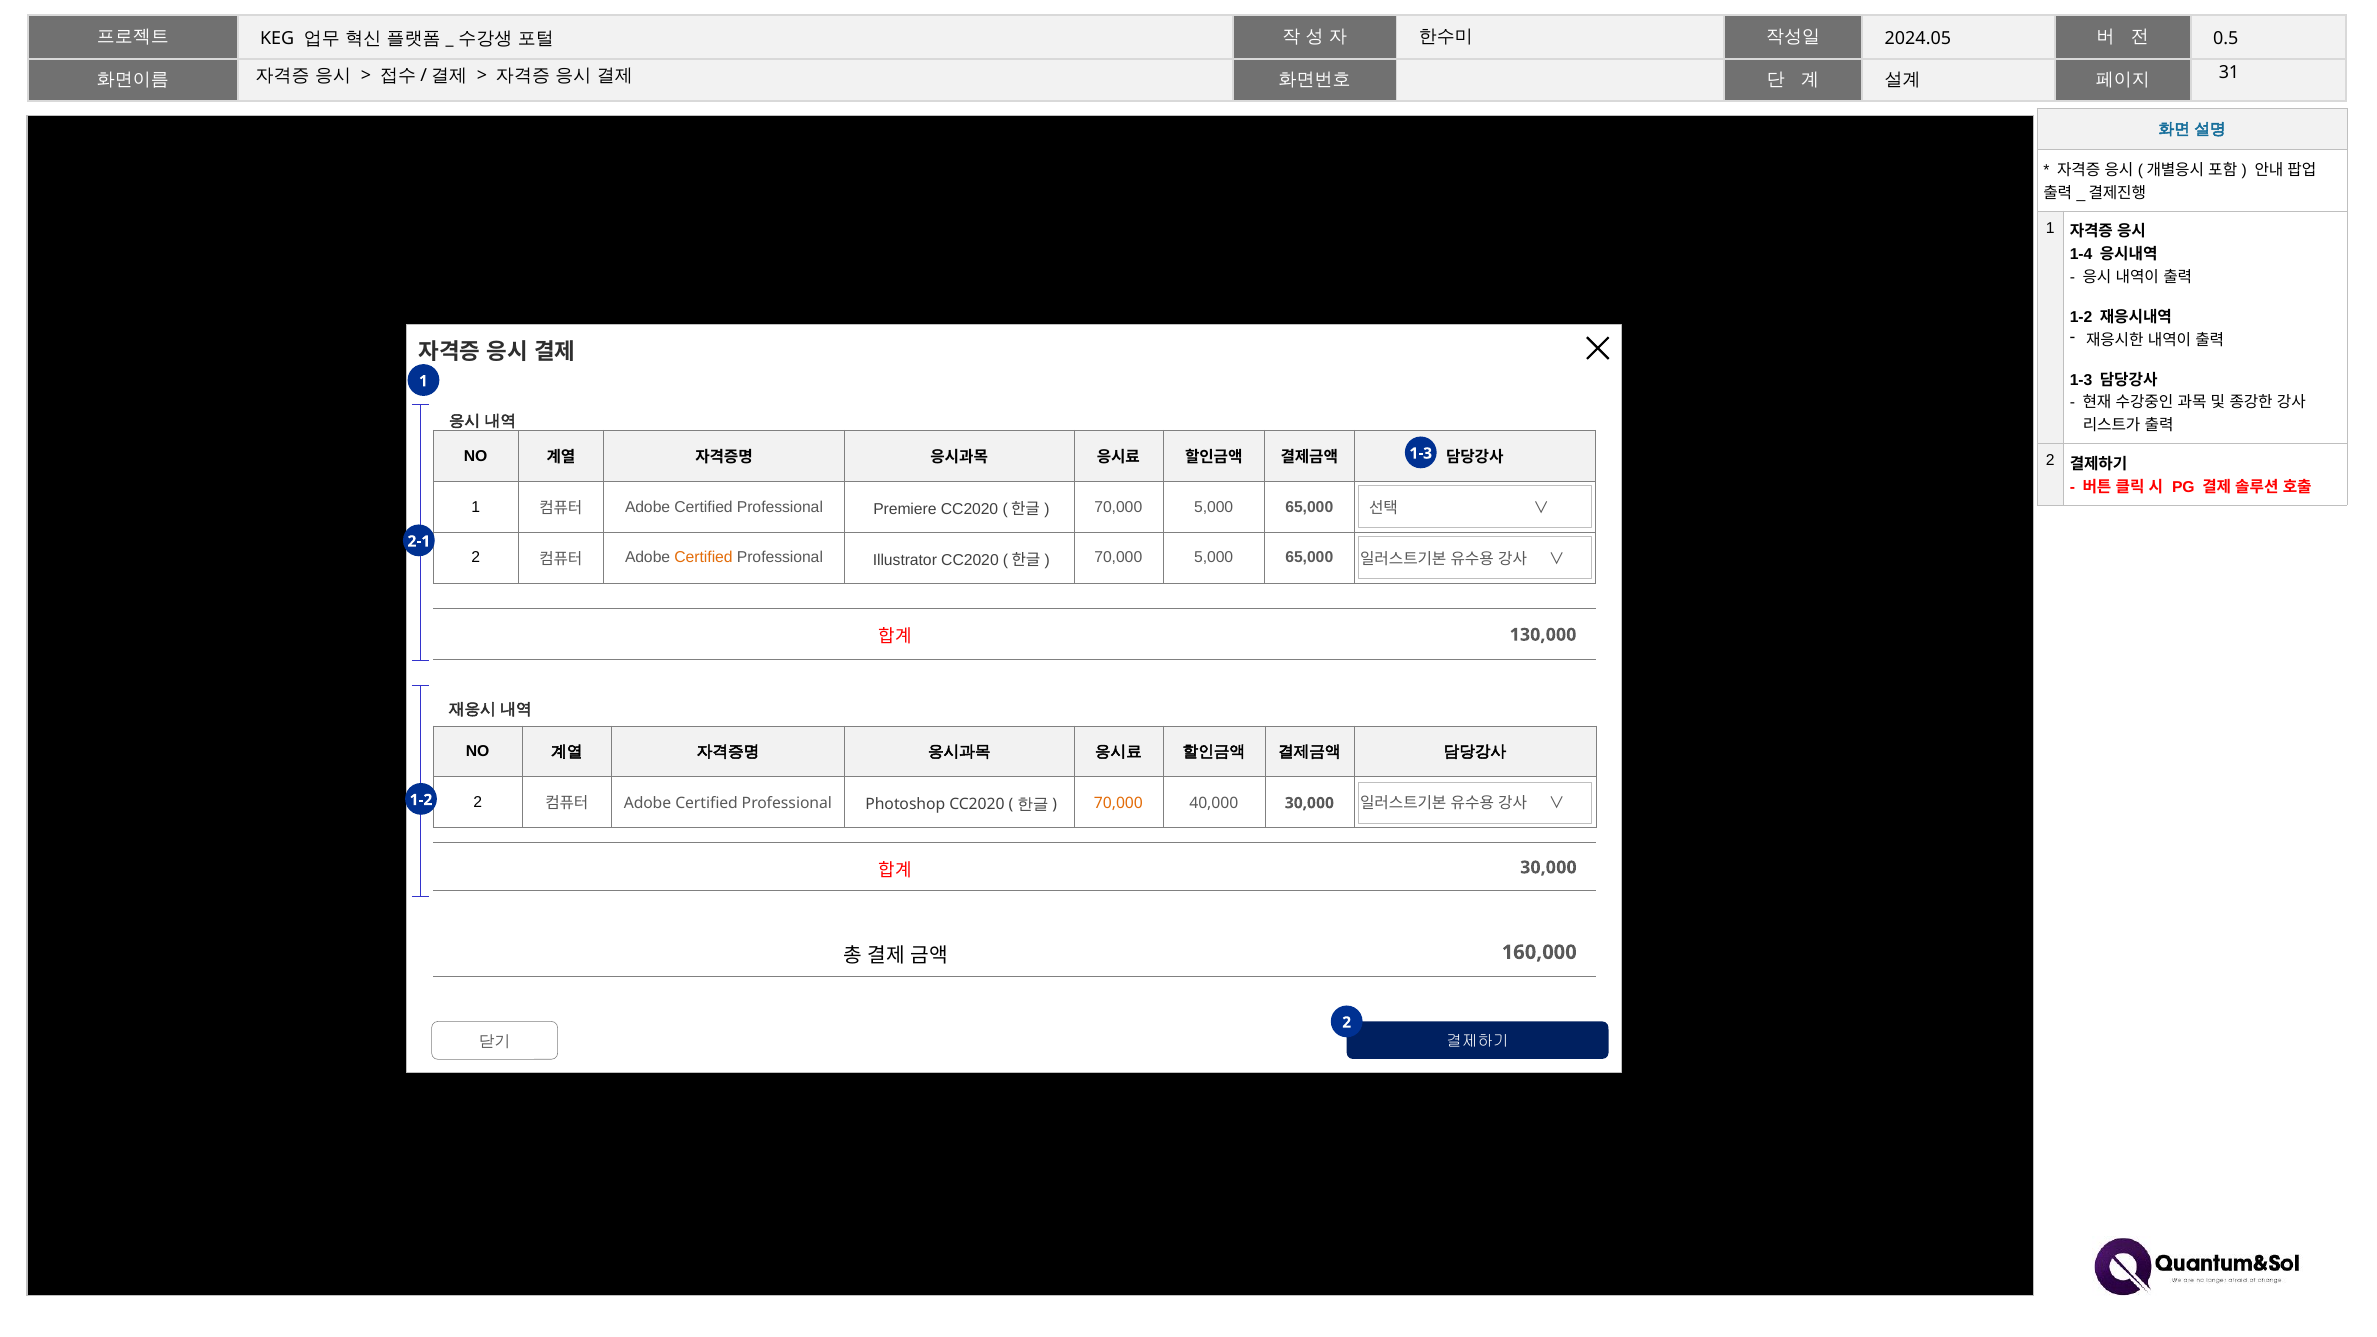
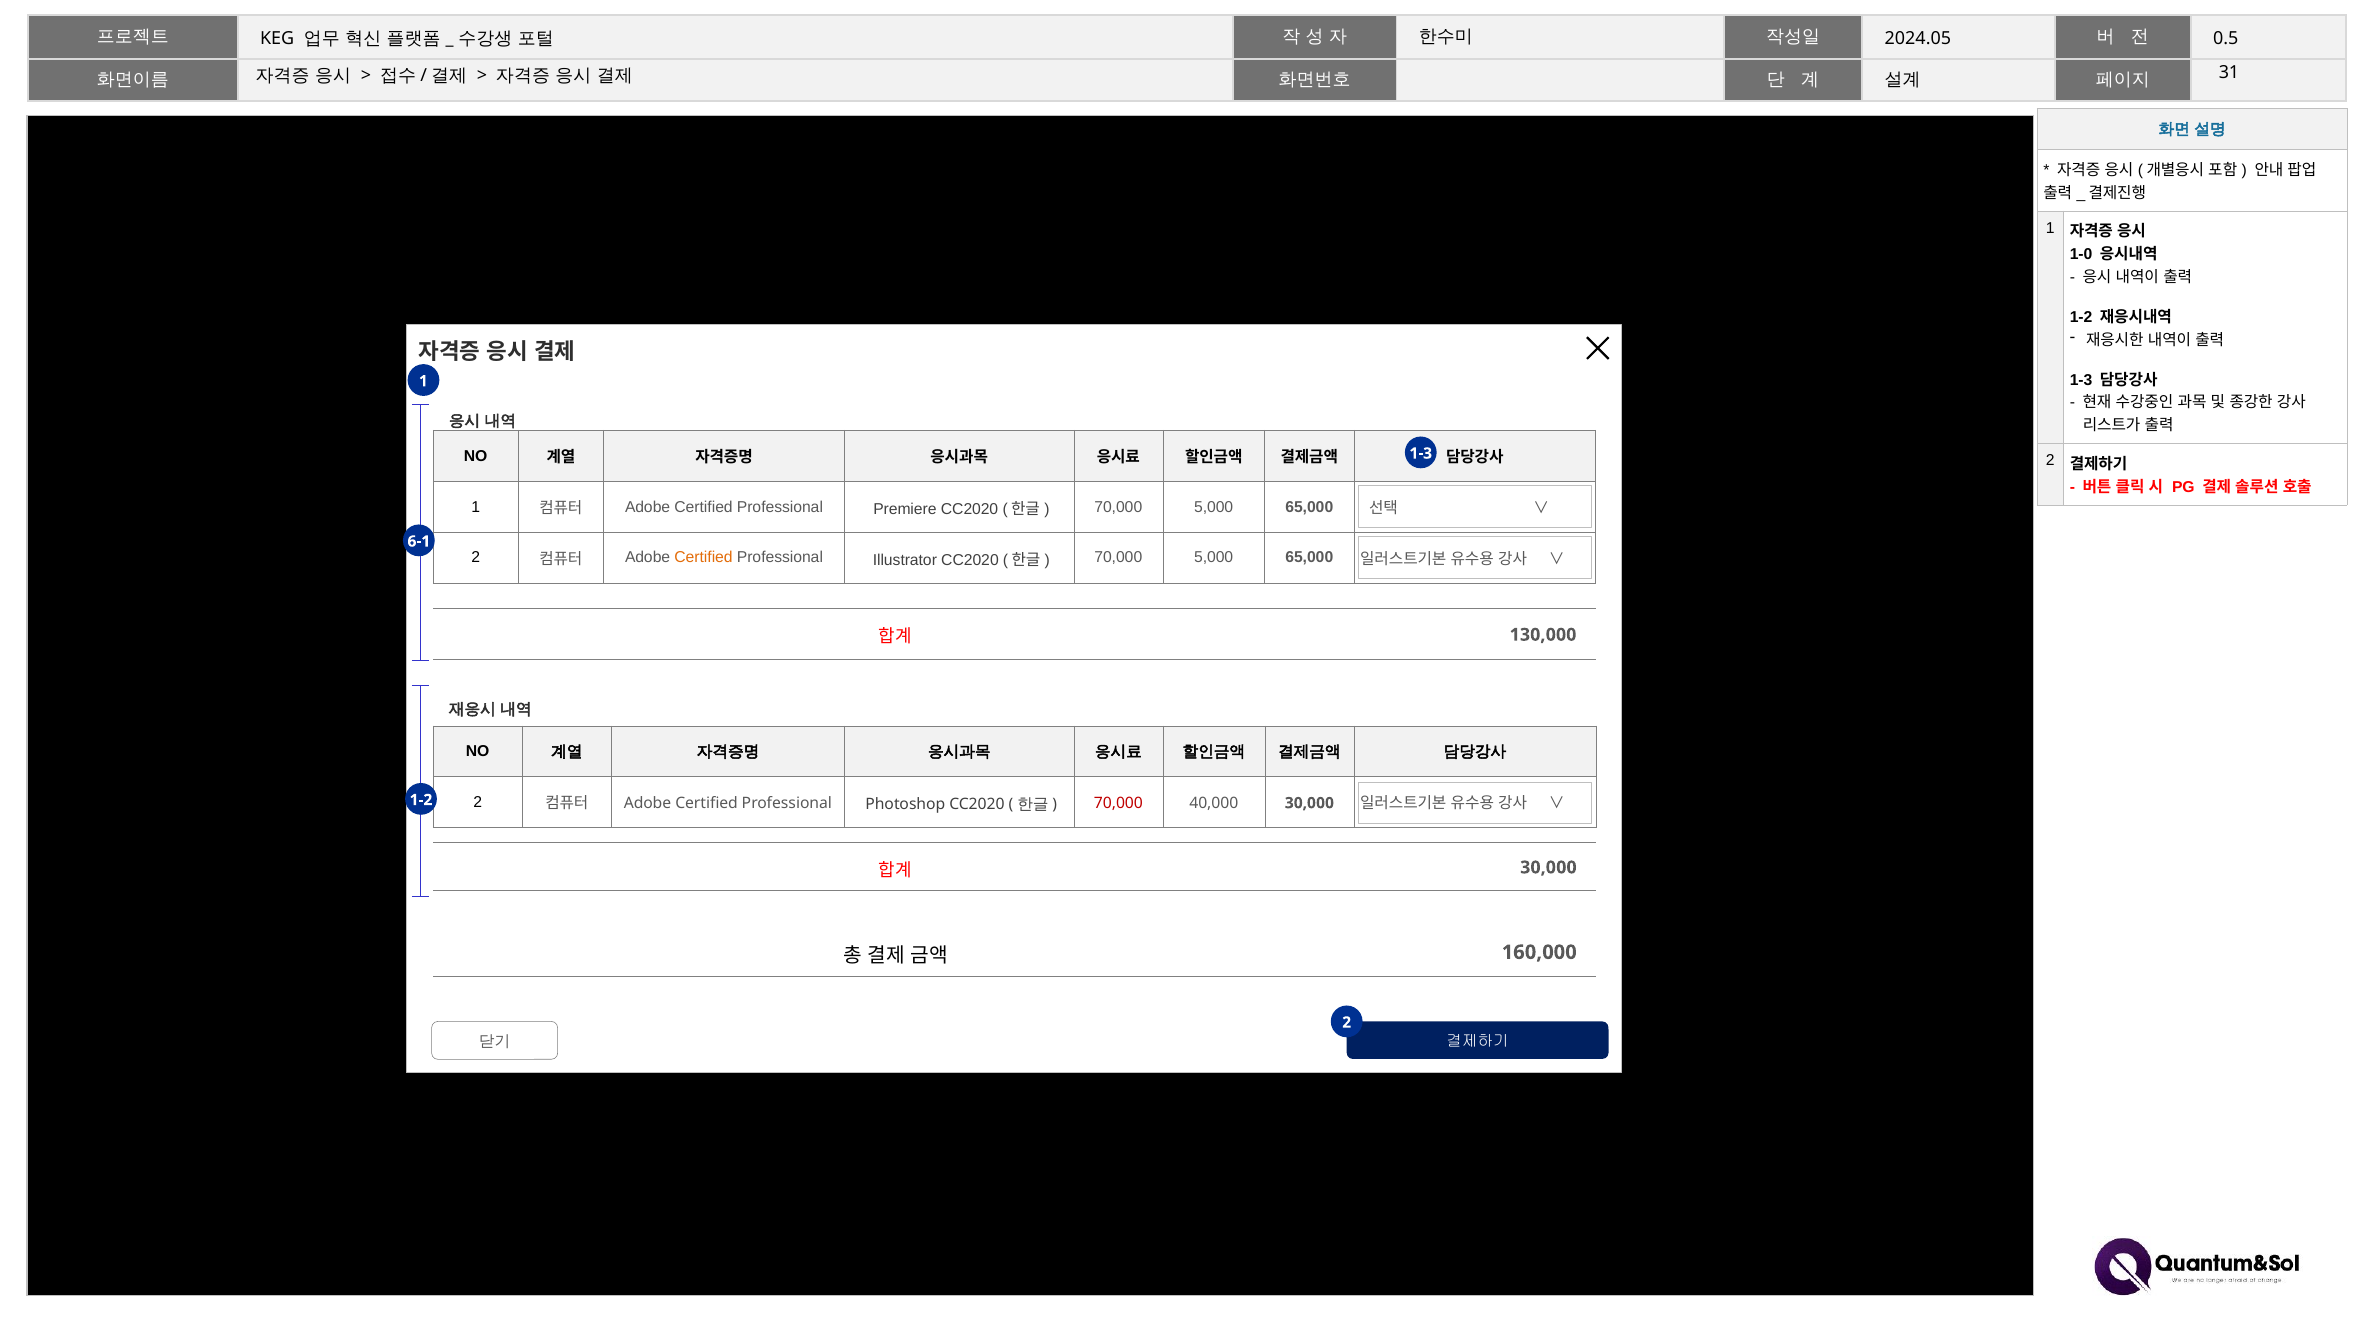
1-4: 1-4 -> 1-0
2-1: 2-1 -> 6-1
70,000 at (1118, 803) colour: orange -> red
